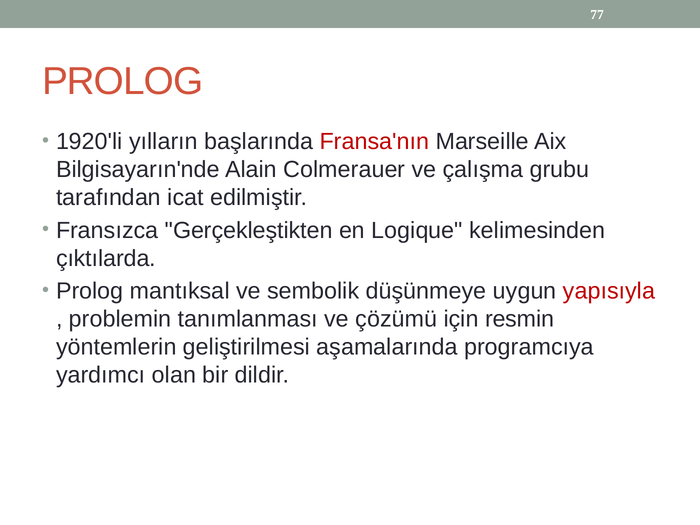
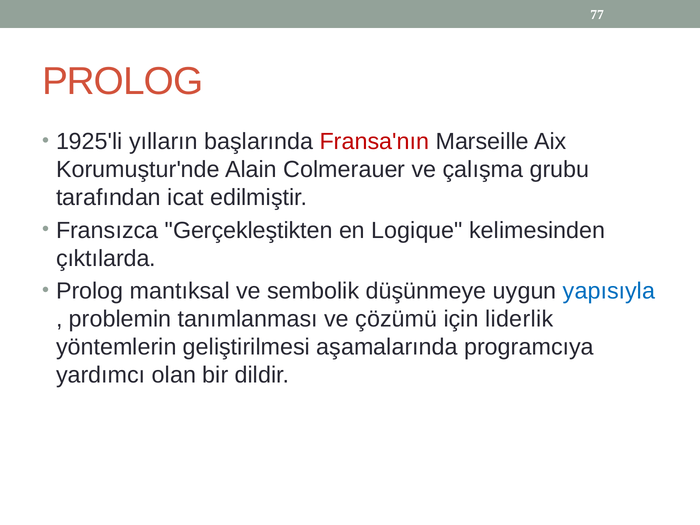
1920'li: 1920'li -> 1925'li
Bilgisayarın'nde: Bilgisayarın'nde -> Korumuştur'nde
yapısıyla colour: red -> blue
resmin: resmin -> liderlik
